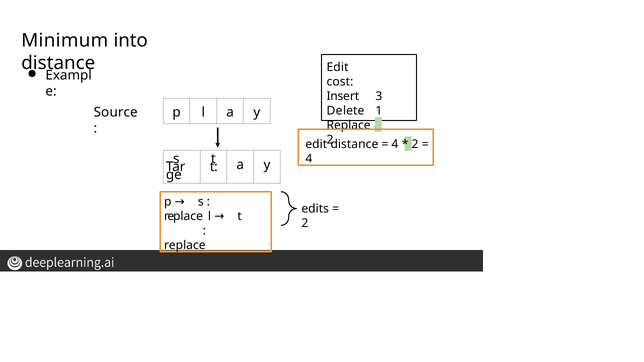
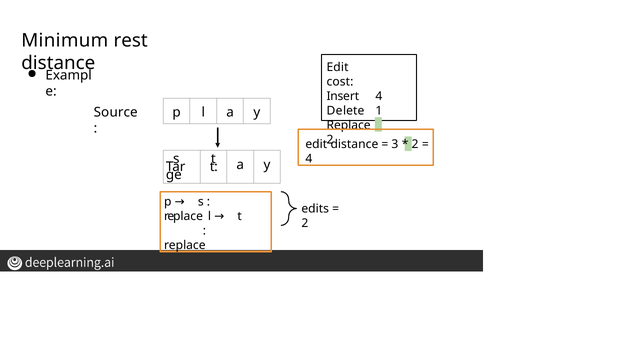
into: into -> rest
Insert 3: 3 -> 4
4 at (395, 144): 4 -> 3
